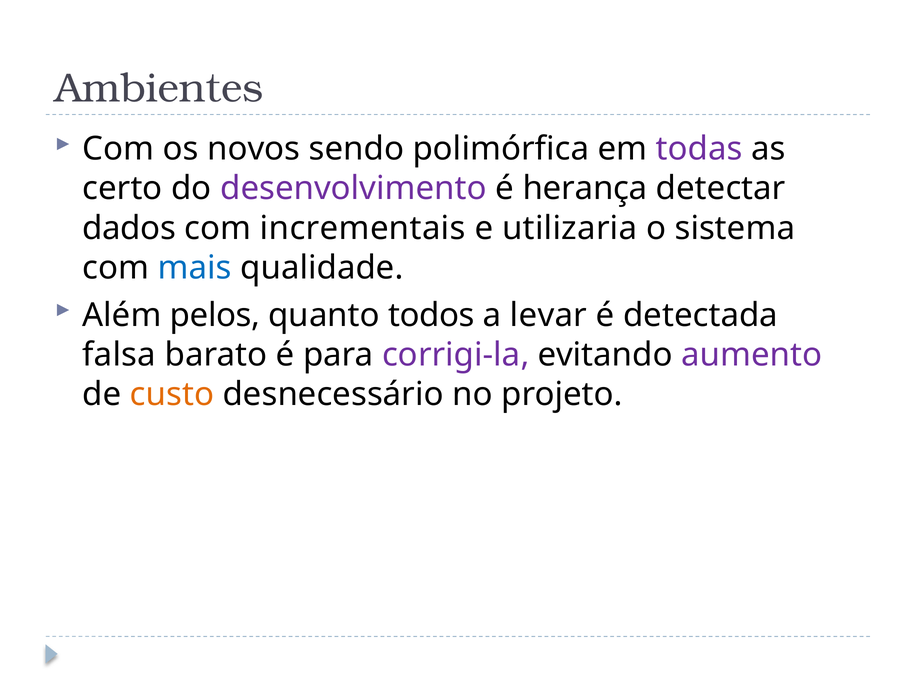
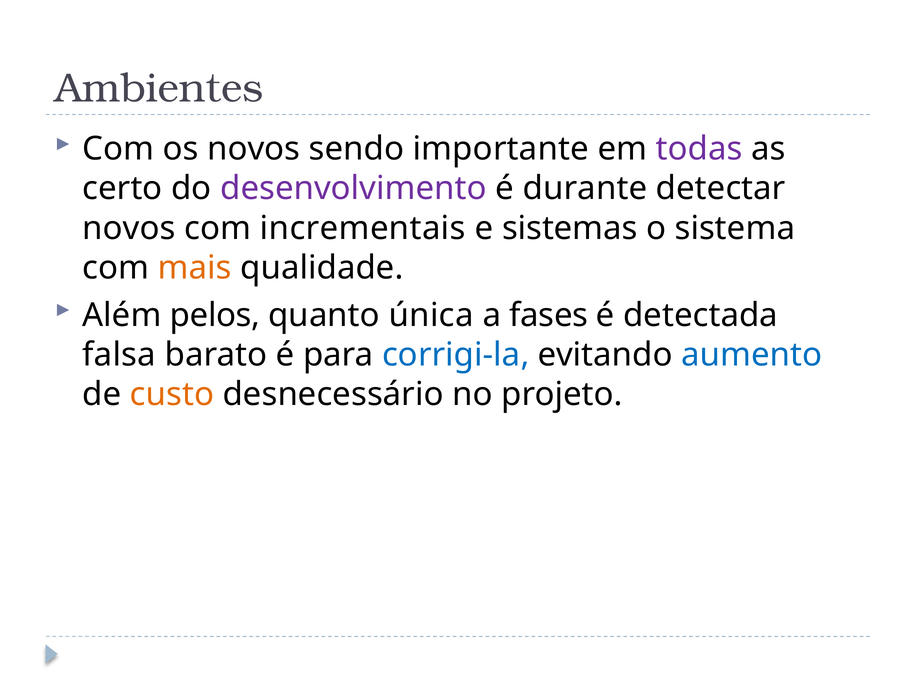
polimórfica: polimórfica -> importante
herança: herança -> durante
dados at (129, 228): dados -> novos
utilizaria: utilizaria -> sistemas
mais colour: blue -> orange
todos: todos -> única
levar: levar -> fases
corrigi-la colour: purple -> blue
aumento colour: purple -> blue
